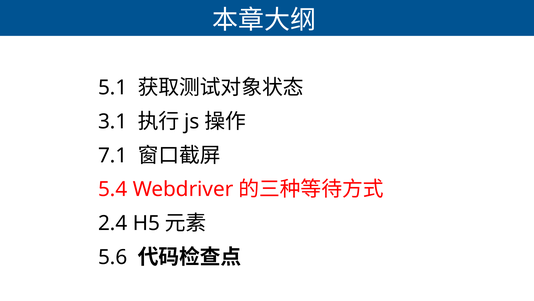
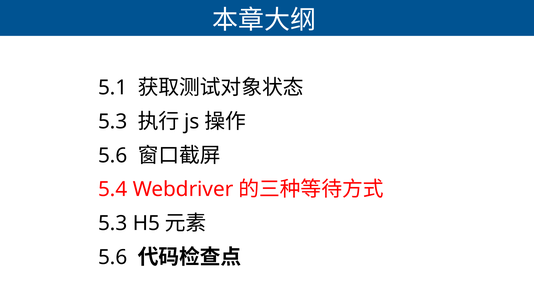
3.1 at (113, 121): 3.1 -> 5.3
7.1 at (113, 155): 7.1 -> 5.6
2.4 at (113, 223): 2.4 -> 5.3
